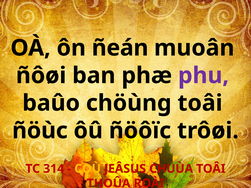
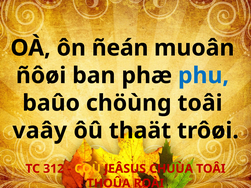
phu colour: purple -> blue
ñöùc: ñöùc -> vaây
ñöôïc: ñöôïc -> thaät
314: 314 -> 312
